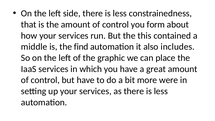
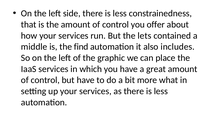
form: form -> offer
this: this -> lets
were: were -> what
